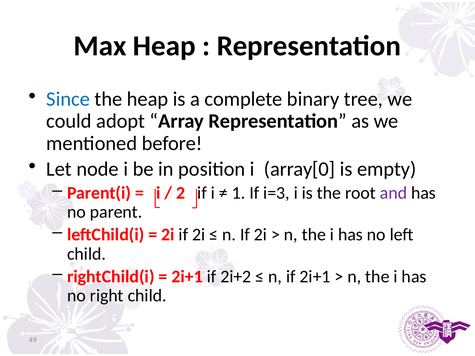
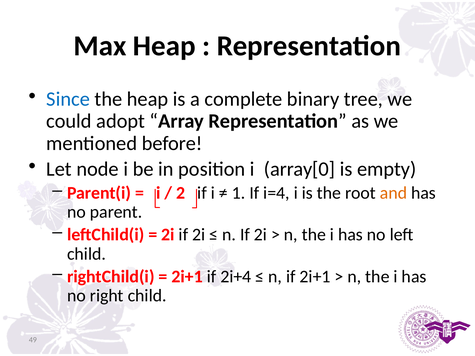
i=3: i=3 -> i=4
and colour: purple -> orange
2i+2: 2i+2 -> 2i+4
